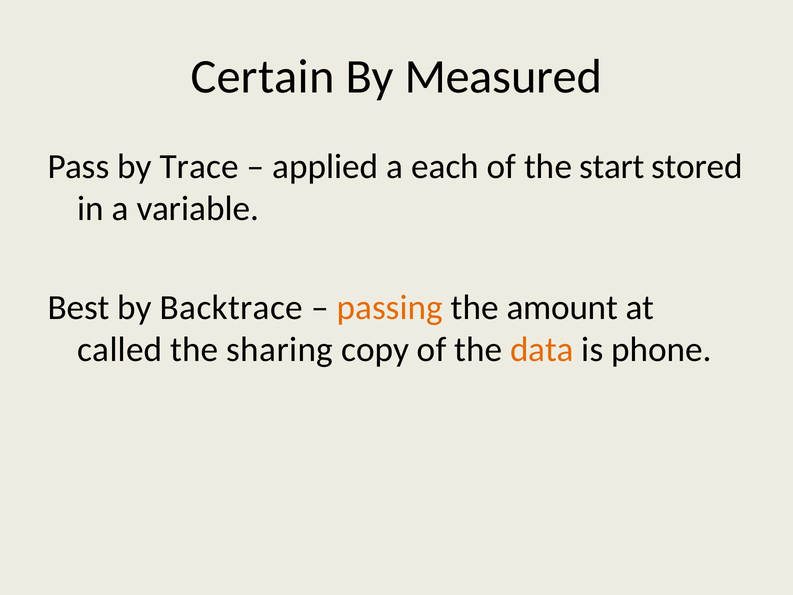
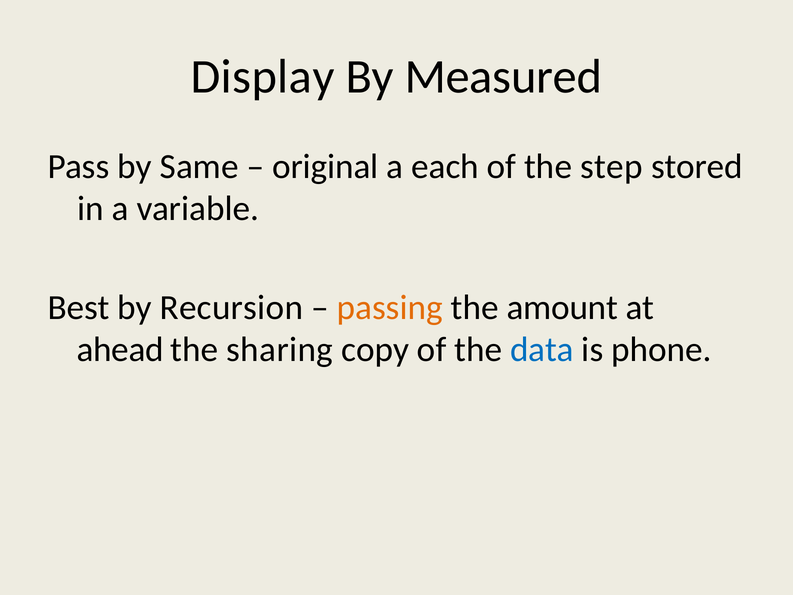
Certain: Certain -> Display
Trace: Trace -> Same
applied: applied -> original
start: start -> step
Backtrace: Backtrace -> Recursion
called: called -> ahead
data colour: orange -> blue
